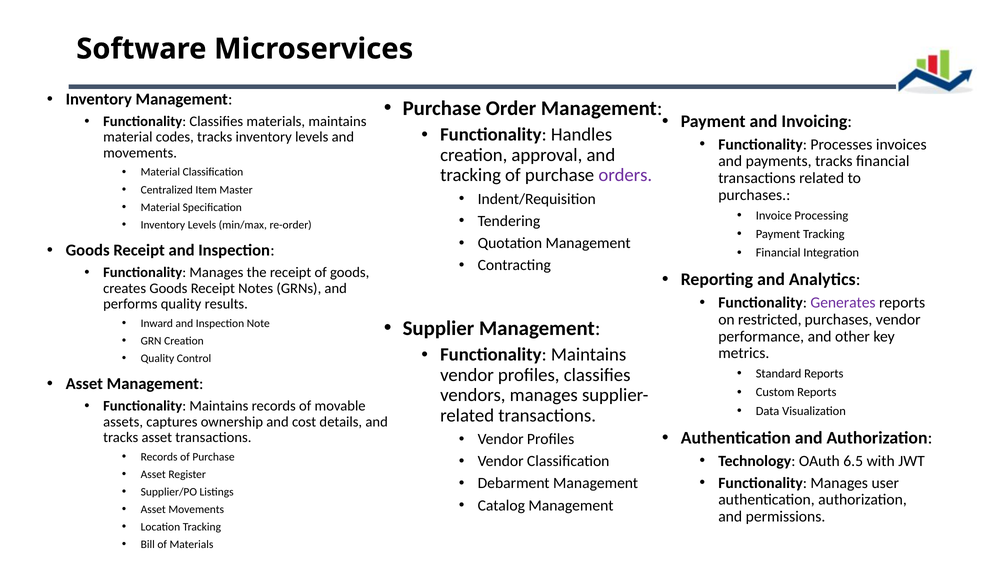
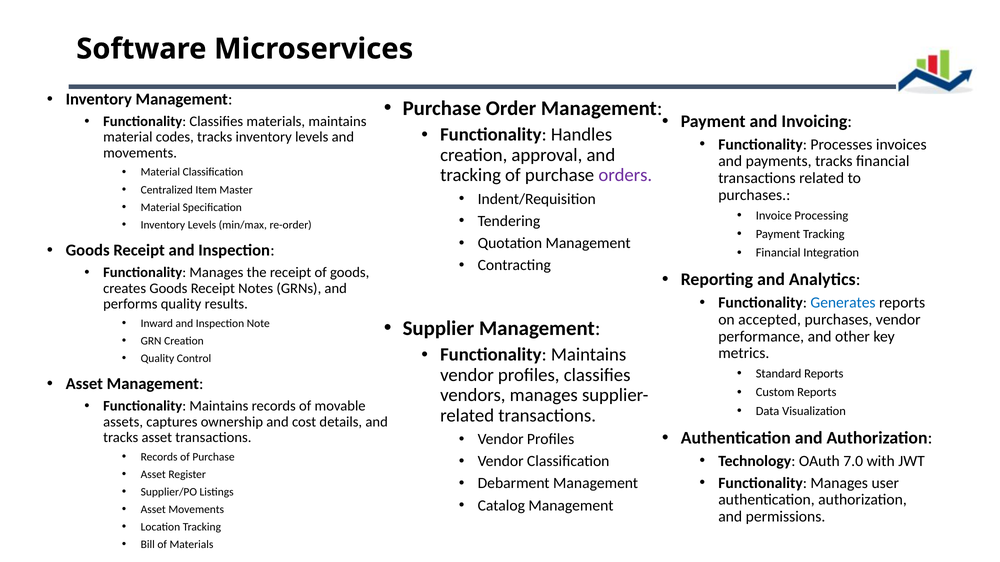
Generates colour: purple -> blue
restricted: restricted -> accepted
6.5: 6.5 -> 7.0
